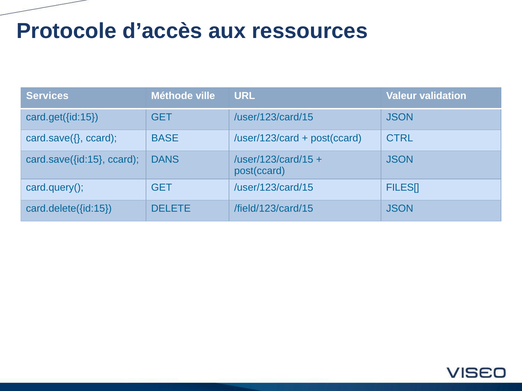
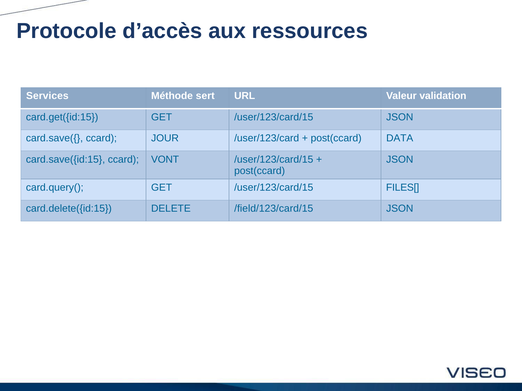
ville: ville -> sert
BASE: BASE -> JOUR
CTRL: CTRL -> DATA
DANS: DANS -> VONT
